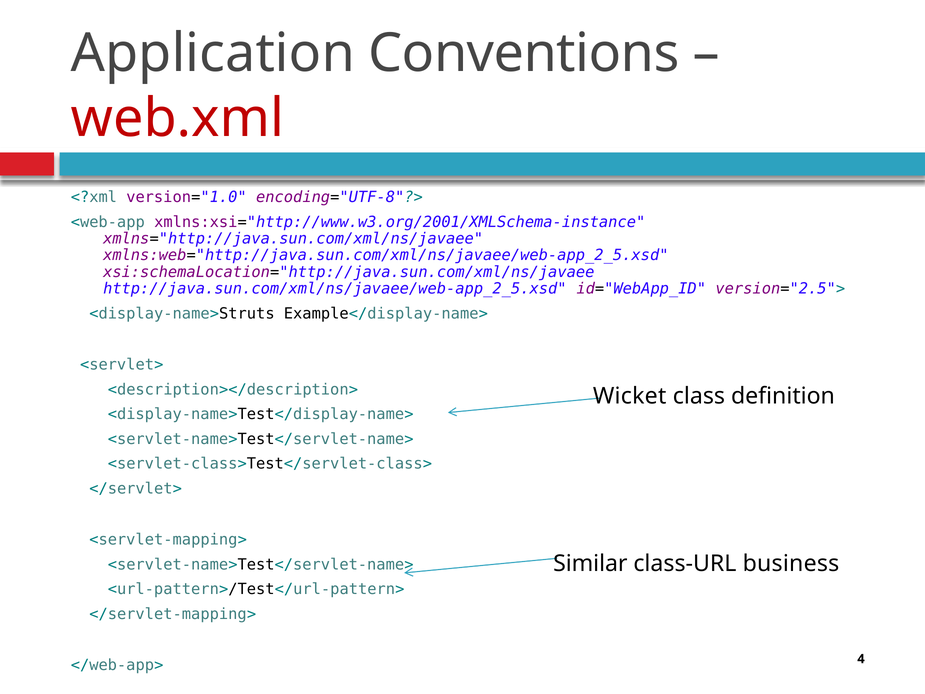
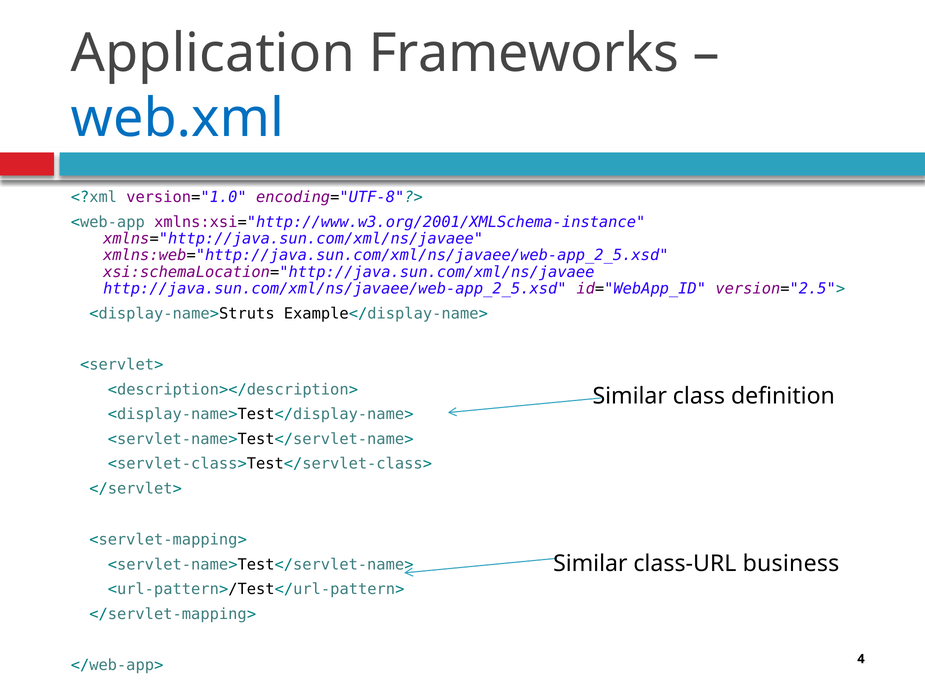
Conventions: Conventions -> Frameworks
web.xml colour: red -> blue
Wicket at (630, 396): Wicket -> Similar
